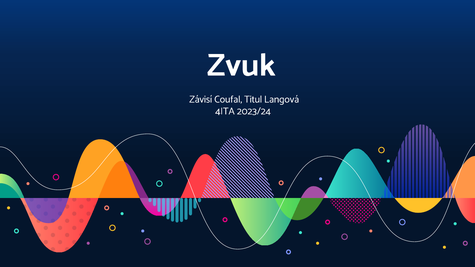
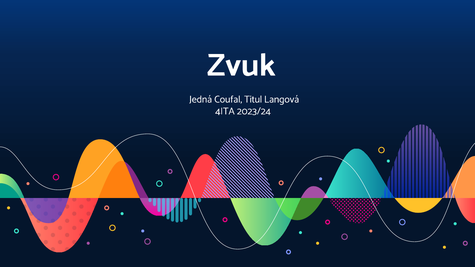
Závisí: Závisí -> Jedná
